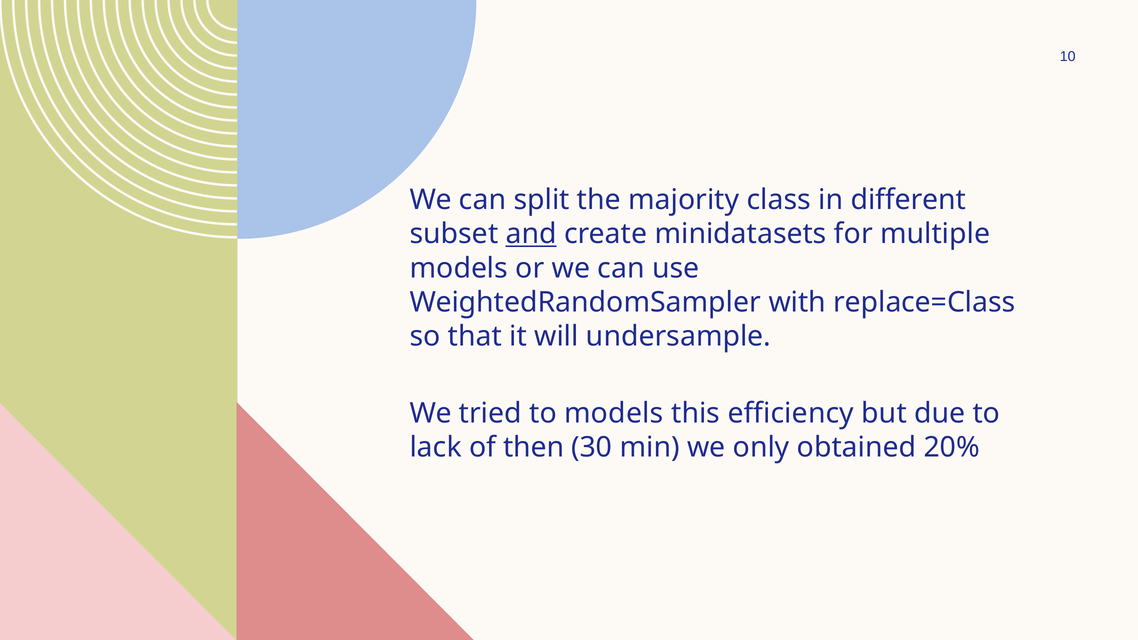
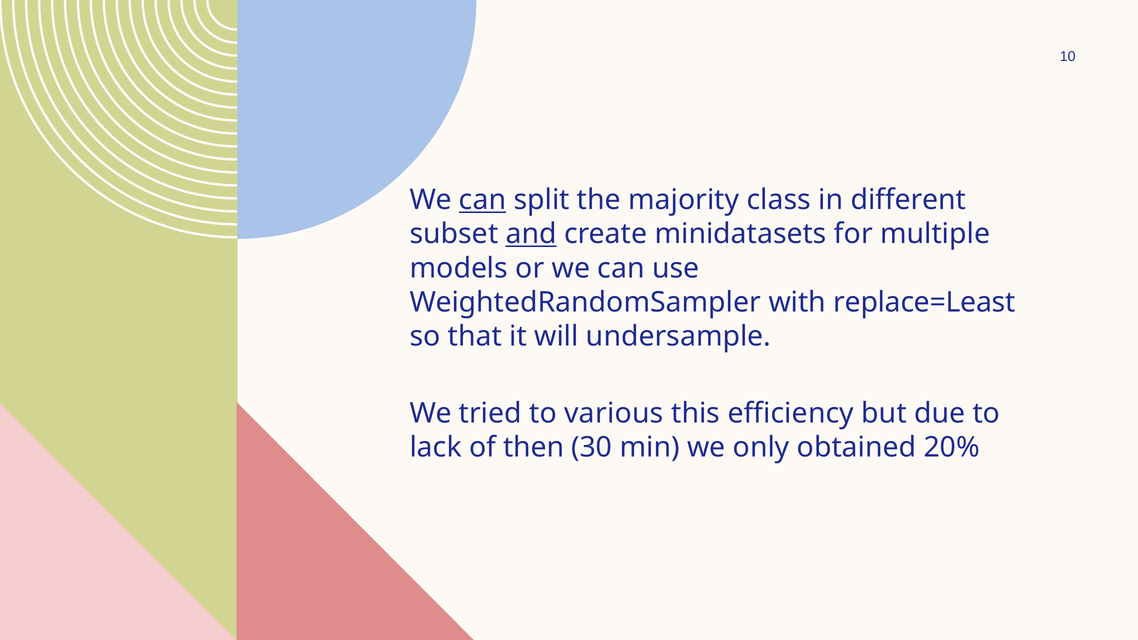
can at (483, 200) underline: none -> present
replace=Class: replace=Class -> replace=Least
to models: models -> various
